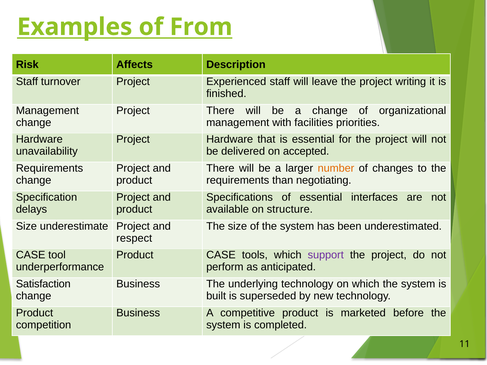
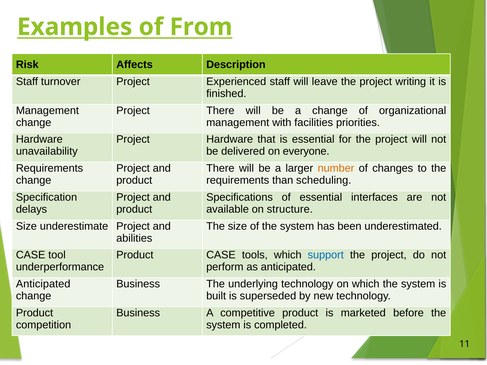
accepted: accepted -> everyone
negotiating: negotiating -> scheduling
respect: respect -> abilities
support colour: purple -> blue
Satisfaction at (43, 284): Satisfaction -> Anticipated
